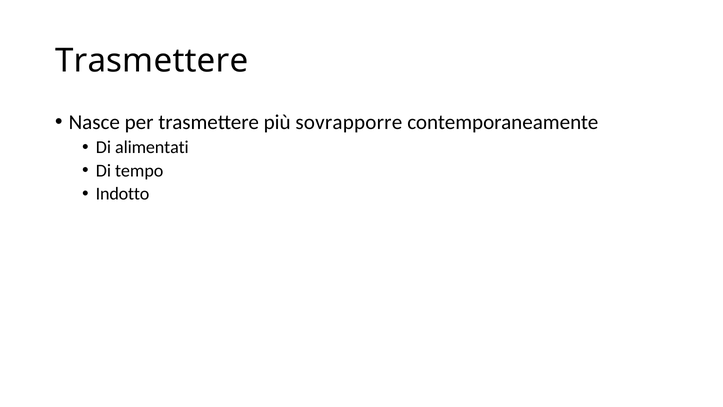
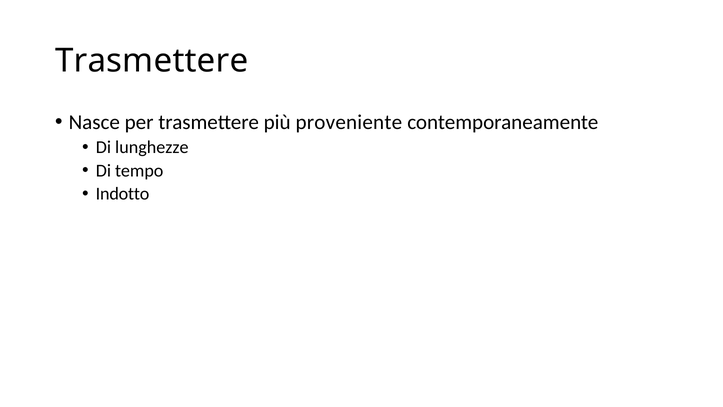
sovrapporre: sovrapporre -> proveniente
alimentati: alimentati -> lunghezze
